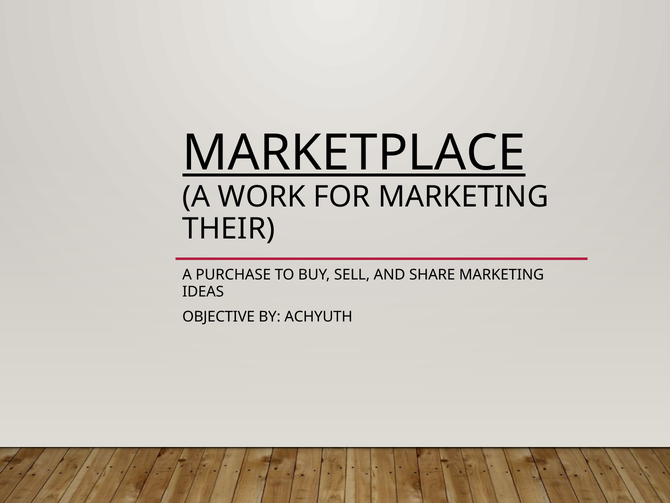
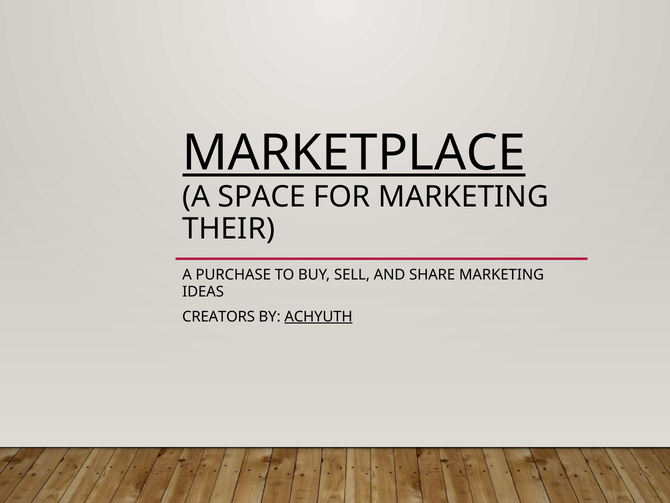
WORK: WORK -> SPACE
OBJECTIVE: OBJECTIVE -> CREATORS
ACHYUTH underline: none -> present
